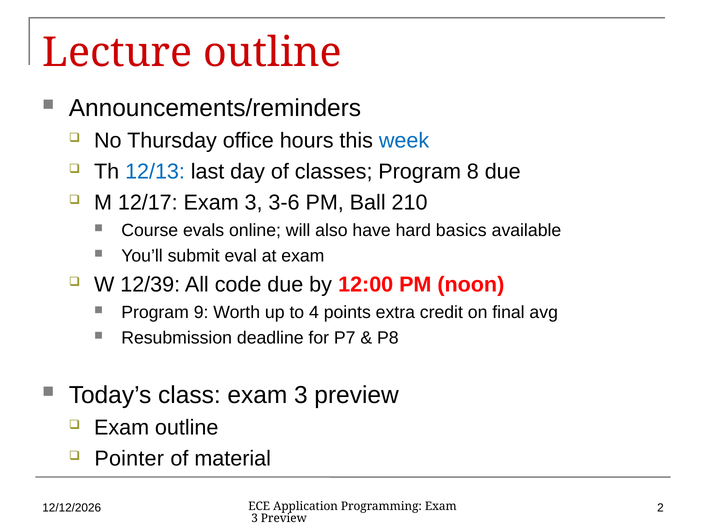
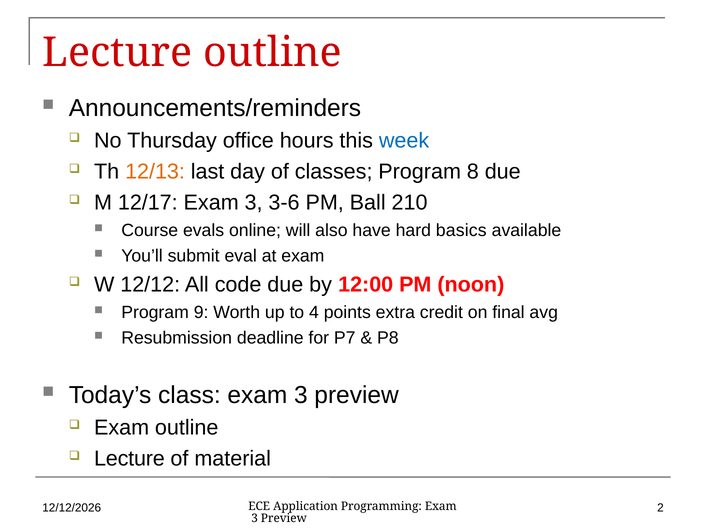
12/13 colour: blue -> orange
12/39: 12/39 -> 12/12
Pointer at (129, 458): Pointer -> Lecture
